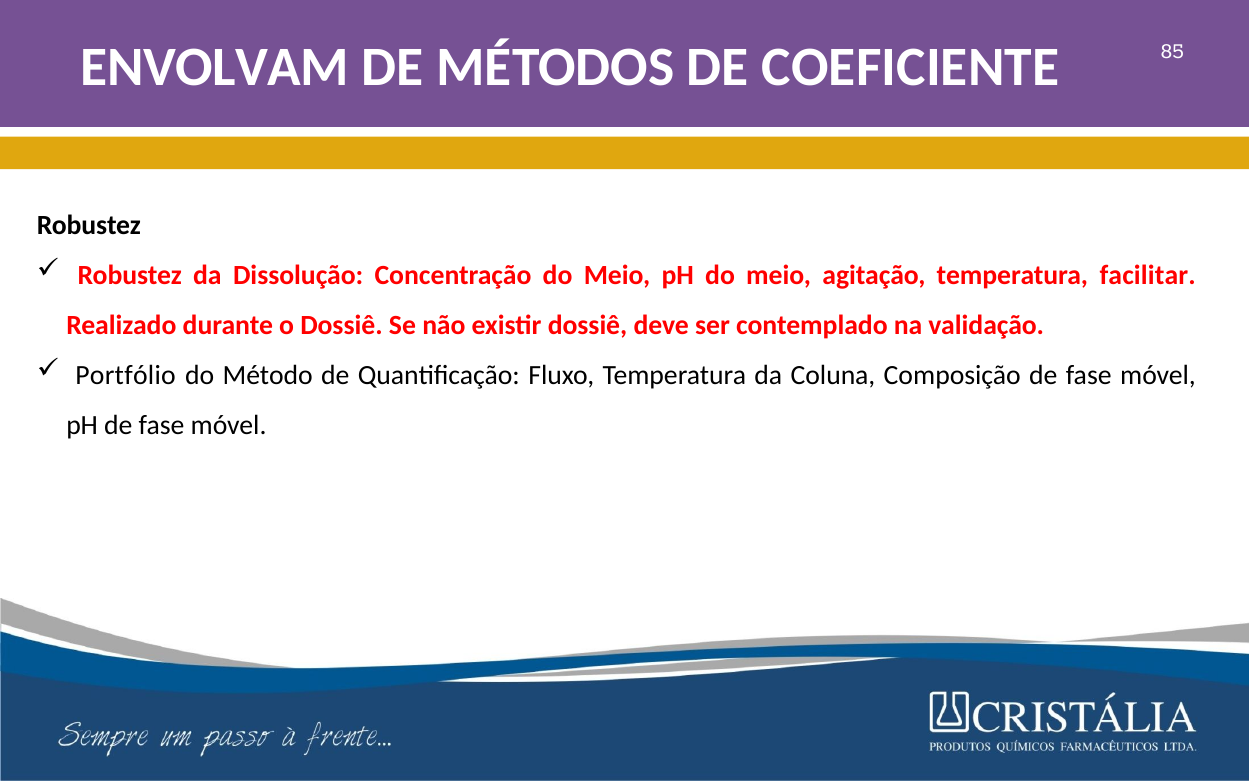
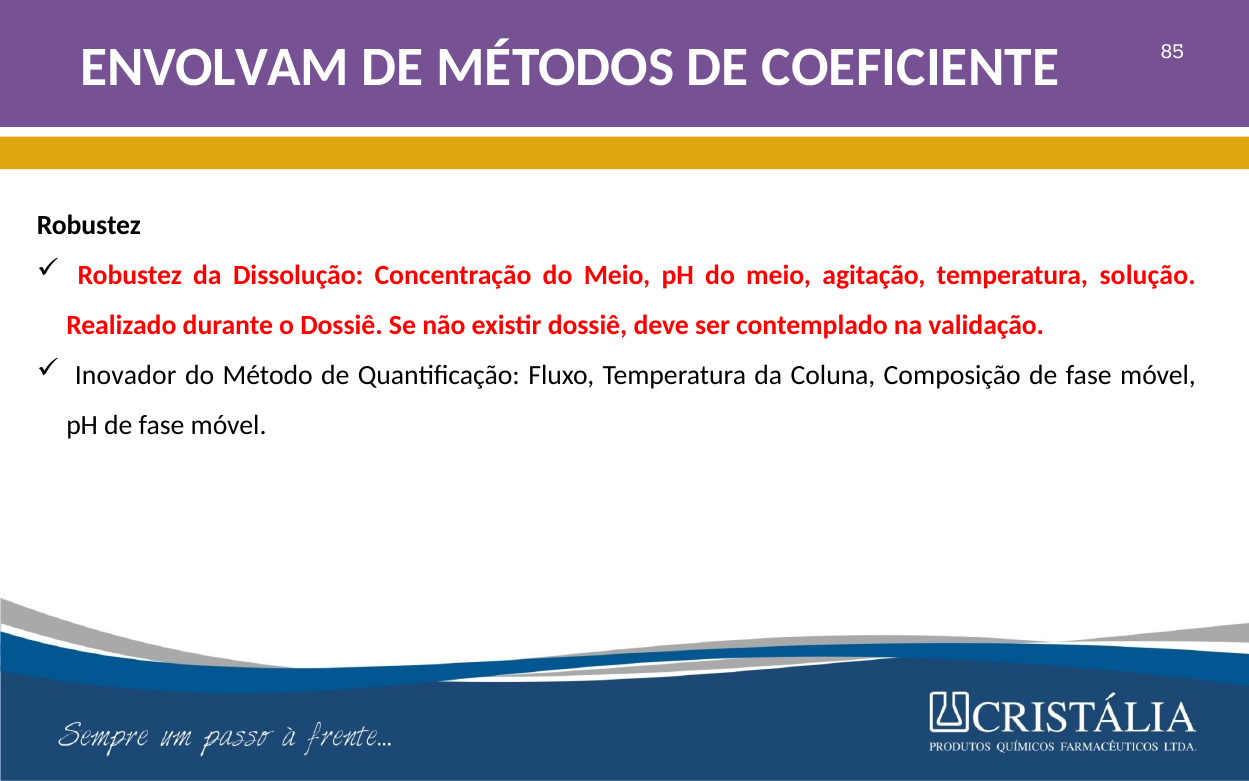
facilitar: facilitar -> solução
Portfólio: Portfólio -> Inovador
